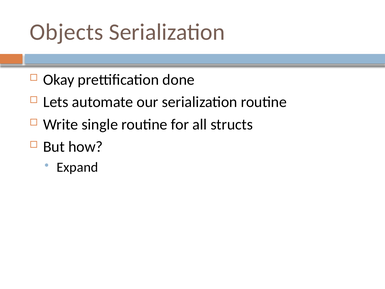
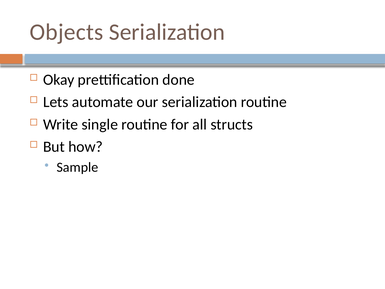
Expand: Expand -> Sample
